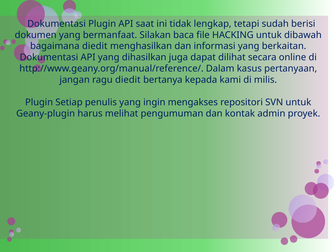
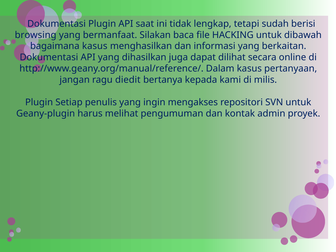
dokumen: dokumen -> browsing
bagaimana diedit: diedit -> kasus
